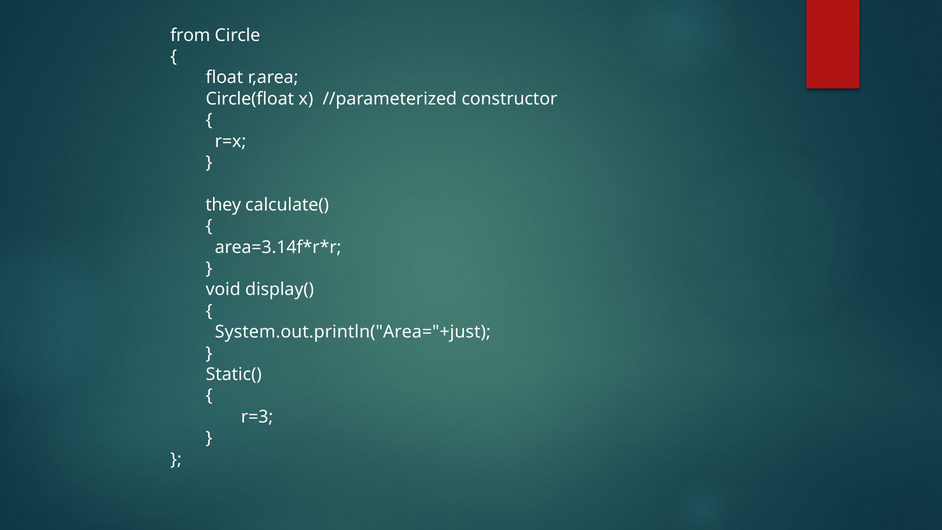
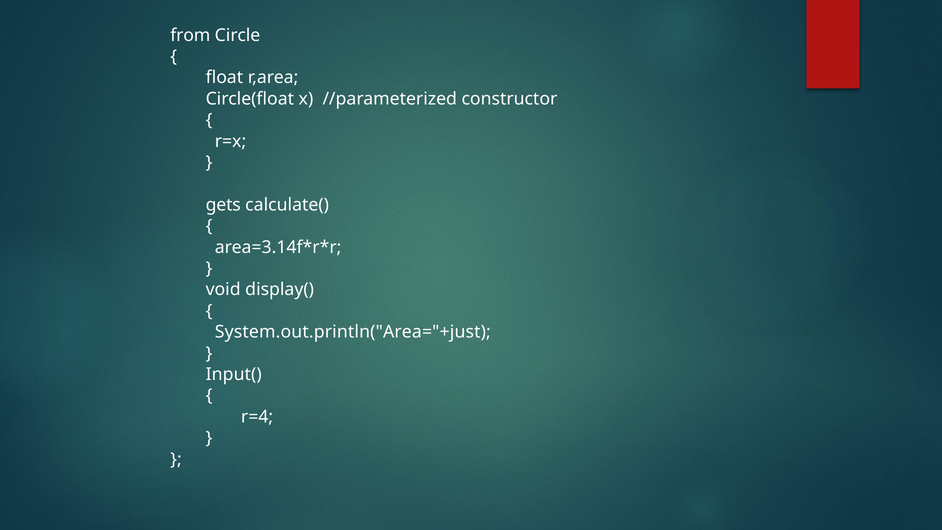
they: they -> gets
Static(: Static( -> Input(
r=3: r=3 -> r=4
